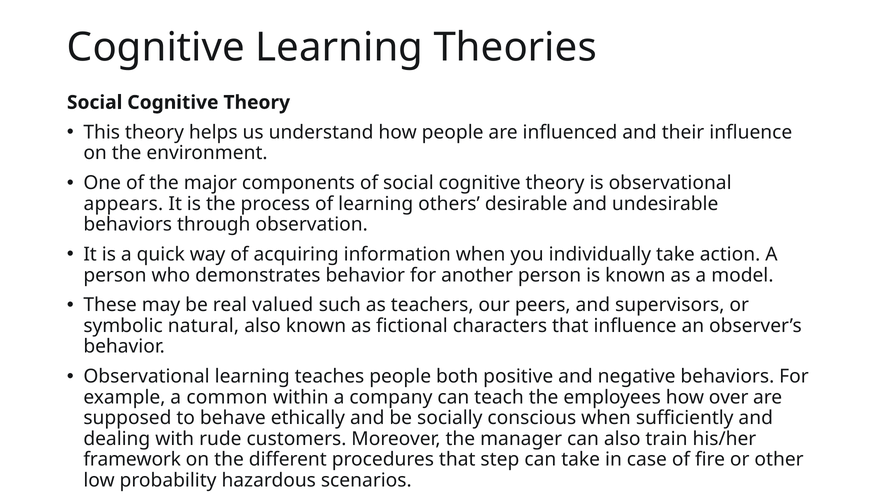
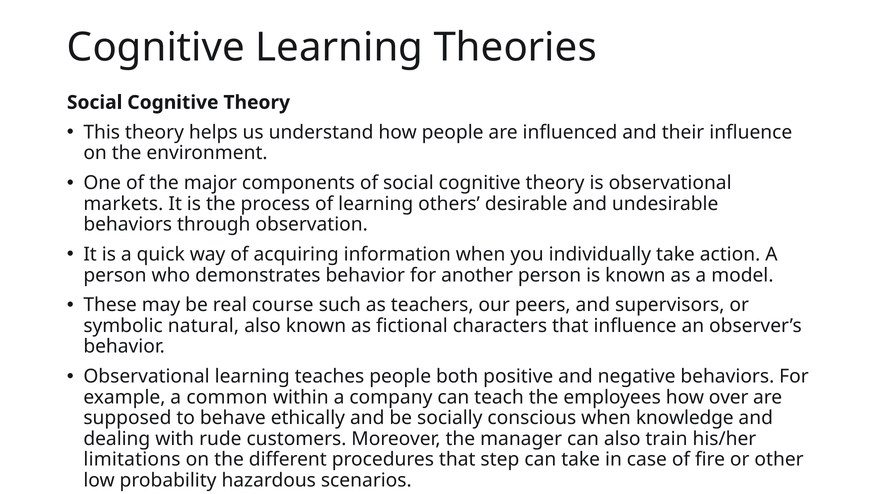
appears: appears -> markets
valued: valued -> course
sufficiently: sufficiently -> knowledge
framework: framework -> limitations
